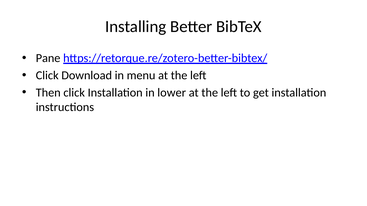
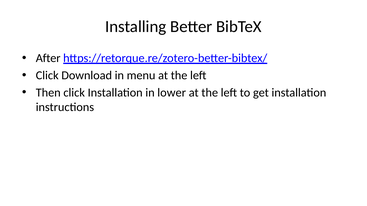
Pane: Pane -> After
